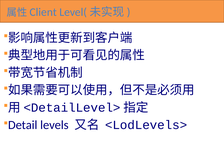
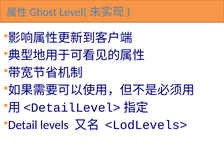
Client: Client -> Ghost
